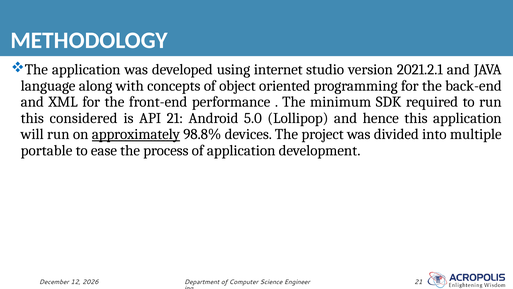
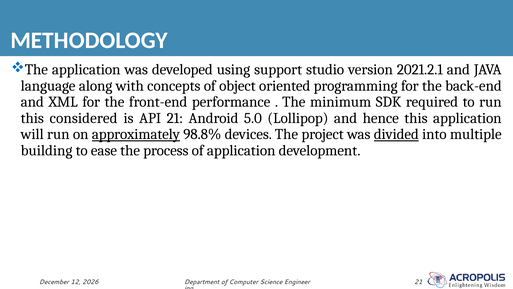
internet: internet -> support
divided underline: none -> present
portable: portable -> building
